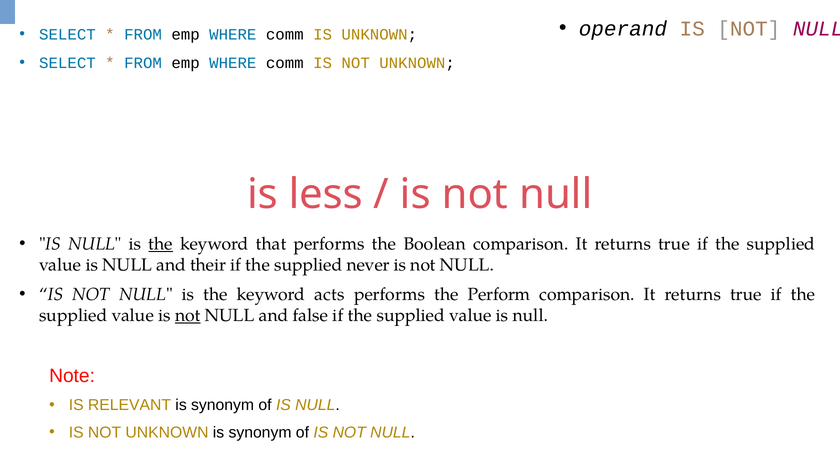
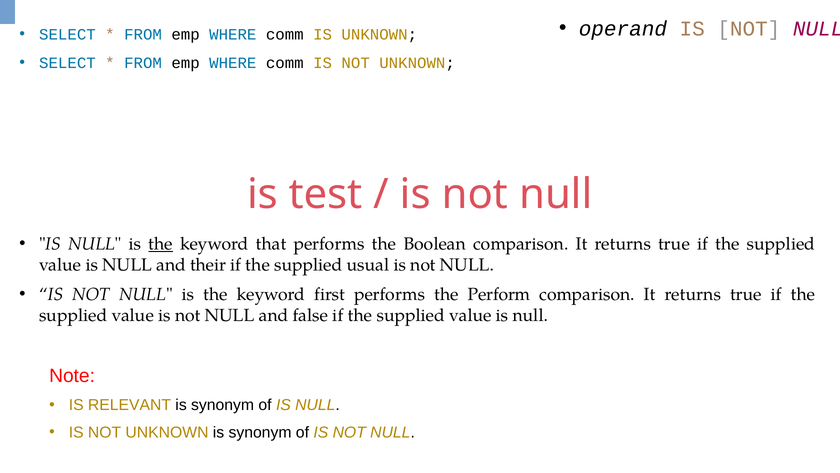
less: less -> test
never: never -> usual
acts: acts -> first
not at (188, 315) underline: present -> none
